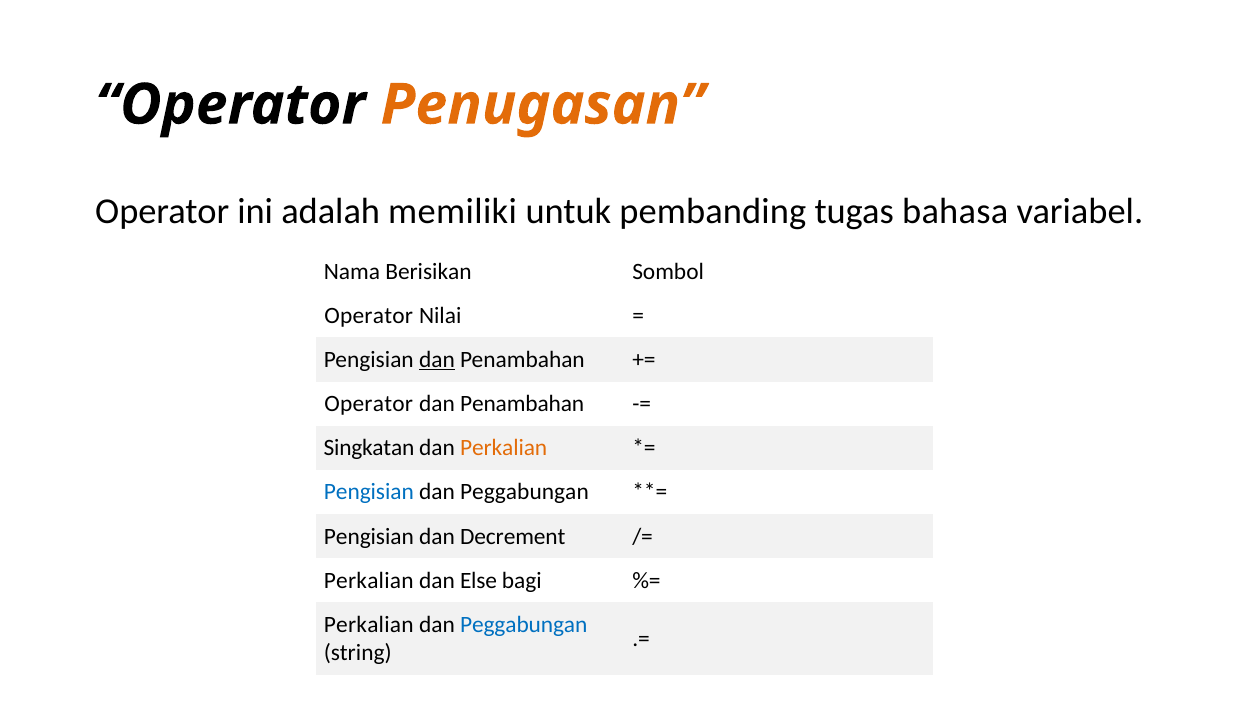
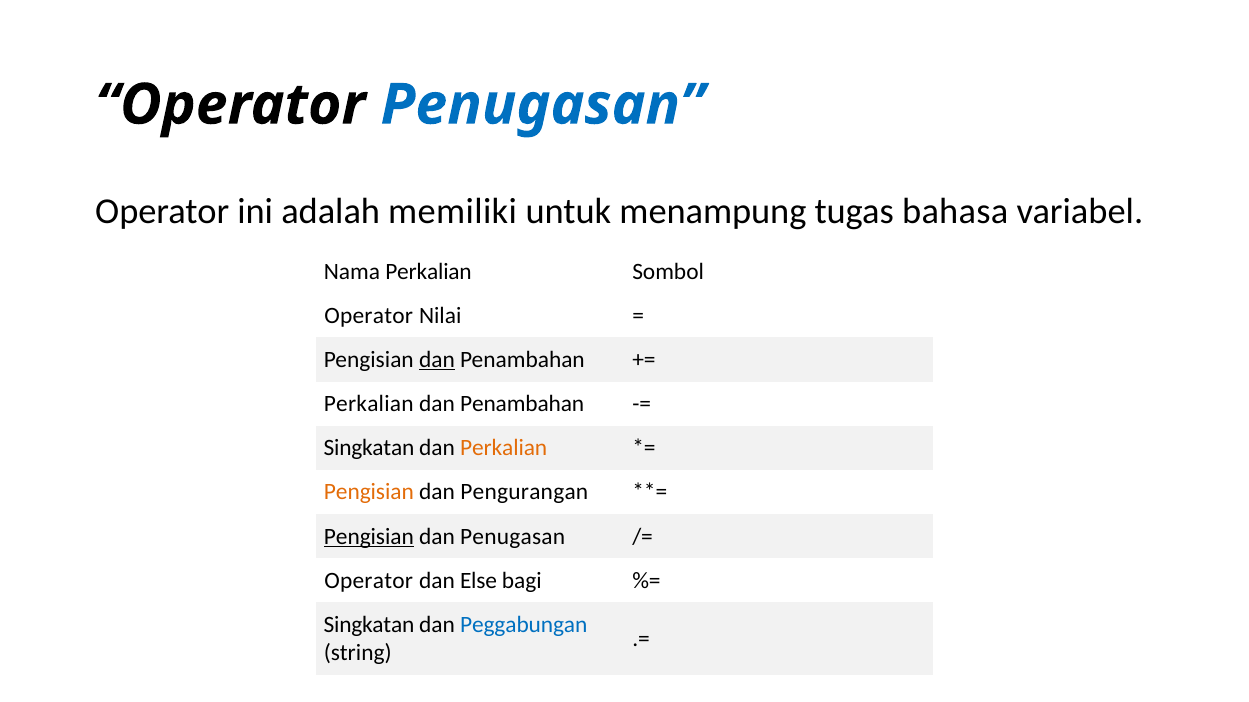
Penugasan at (543, 105) colour: orange -> blue
pembanding: pembanding -> menampung
Nama Berisikan: Berisikan -> Perkalian
Operator at (369, 404): Operator -> Perkalian
Pengisian at (369, 493) colour: blue -> orange
Peggabungan at (524, 493): Peggabungan -> Pengurangan
Pengisian at (369, 537) underline: none -> present
dan Decrement: Decrement -> Penugasan
Perkalian at (369, 581): Perkalian -> Operator
Perkalian at (369, 625): Perkalian -> Singkatan
